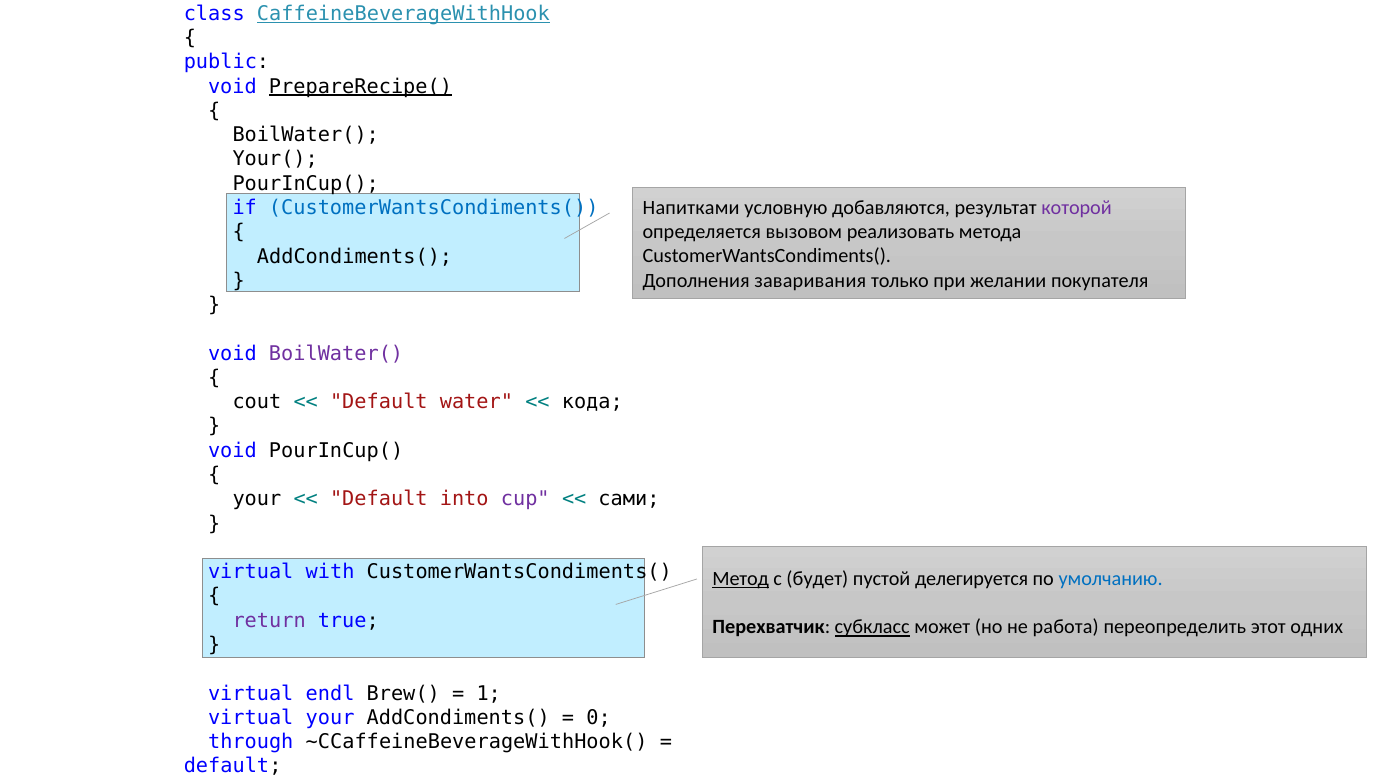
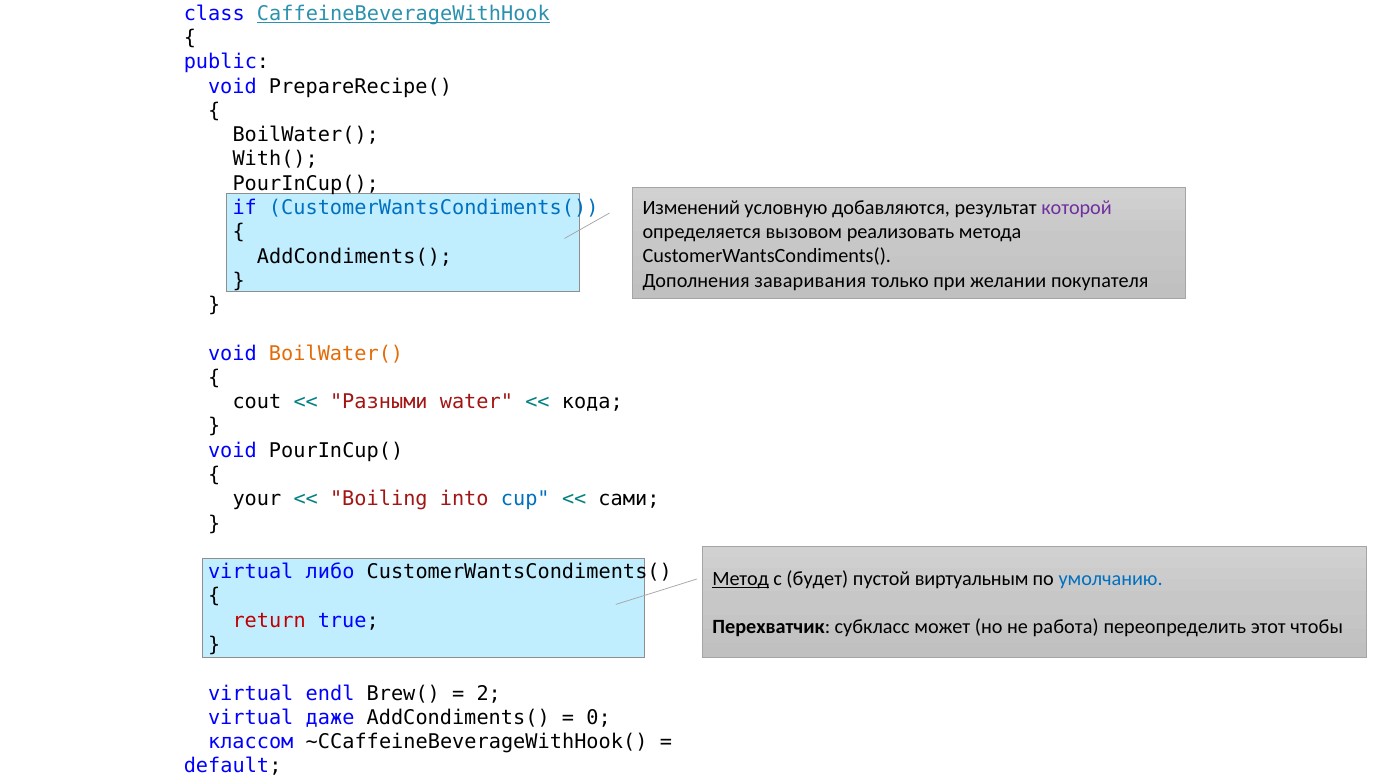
PrepareRecipe( underline: present -> none
Your(: Your( -> With(
Напитками: Напитками -> Изменений
BoilWater( at (336, 354) colour: purple -> orange
Default at (379, 402): Default -> Разными
Default at (379, 500): Default -> Boiling
cup colour: purple -> blue
with: with -> либо
делегируется: делегируется -> виртуальным
return colour: purple -> red
субкласс underline: present -> none
одних: одних -> чтобы
1: 1 -> 2
virtual your: your -> даже
through: through -> классом
